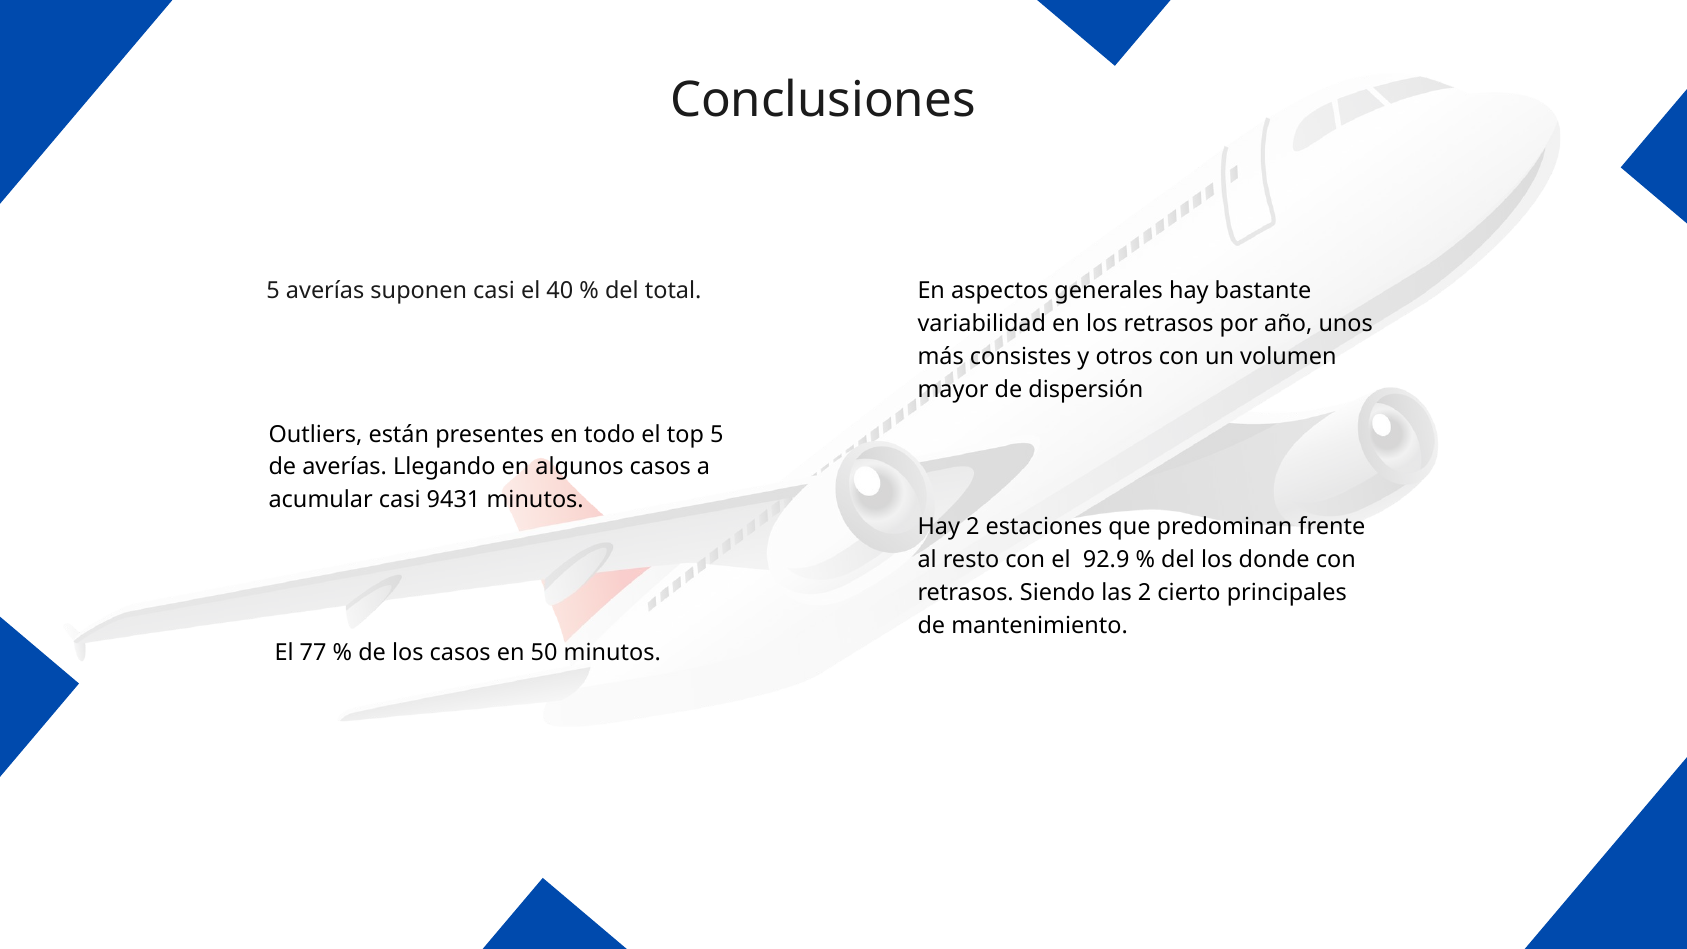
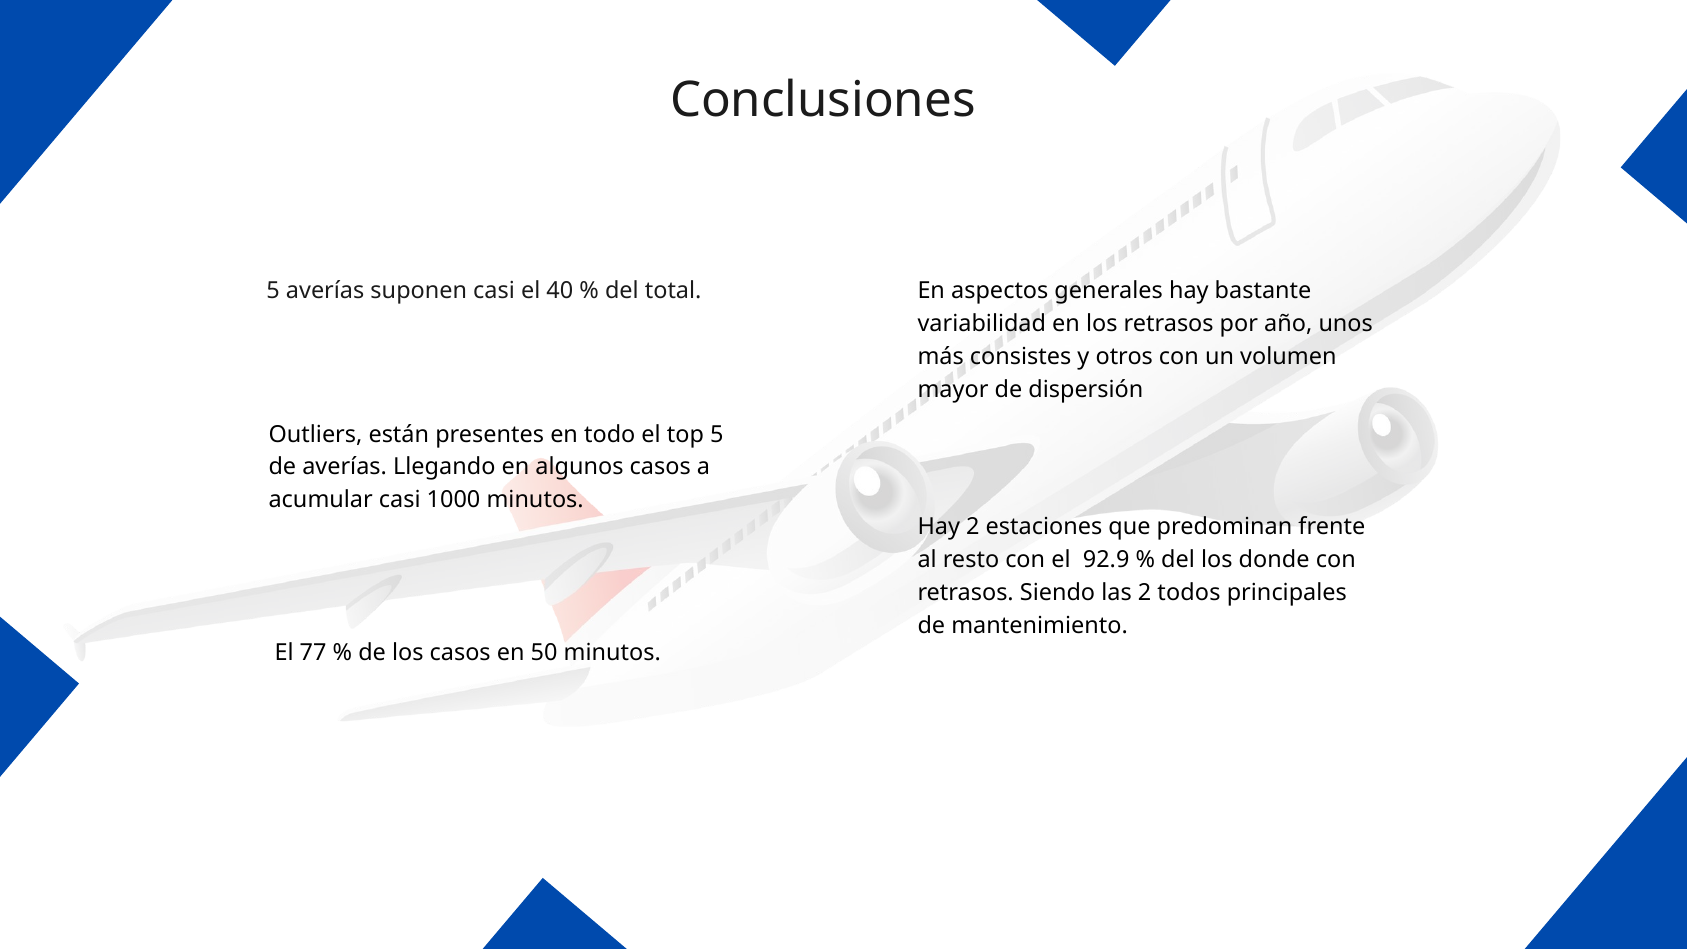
9431: 9431 -> 1000
cierto: cierto -> todos
